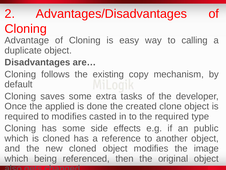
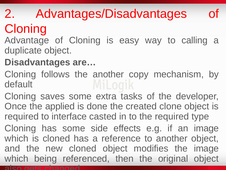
the existing: existing -> another
to modifies: modifies -> interface
an public: public -> image
